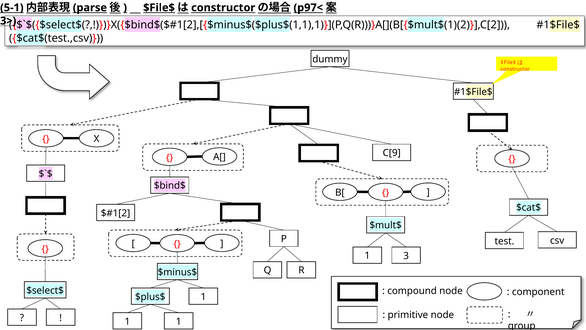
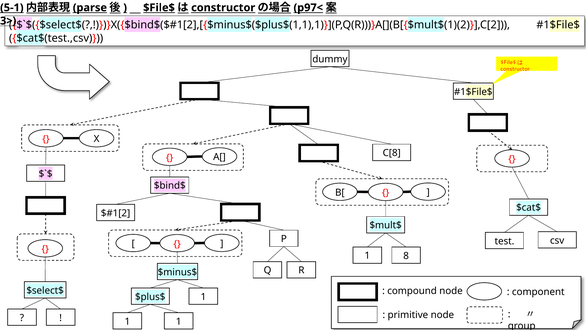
C[9: C[9 -> C[8
3: 3 -> 8
